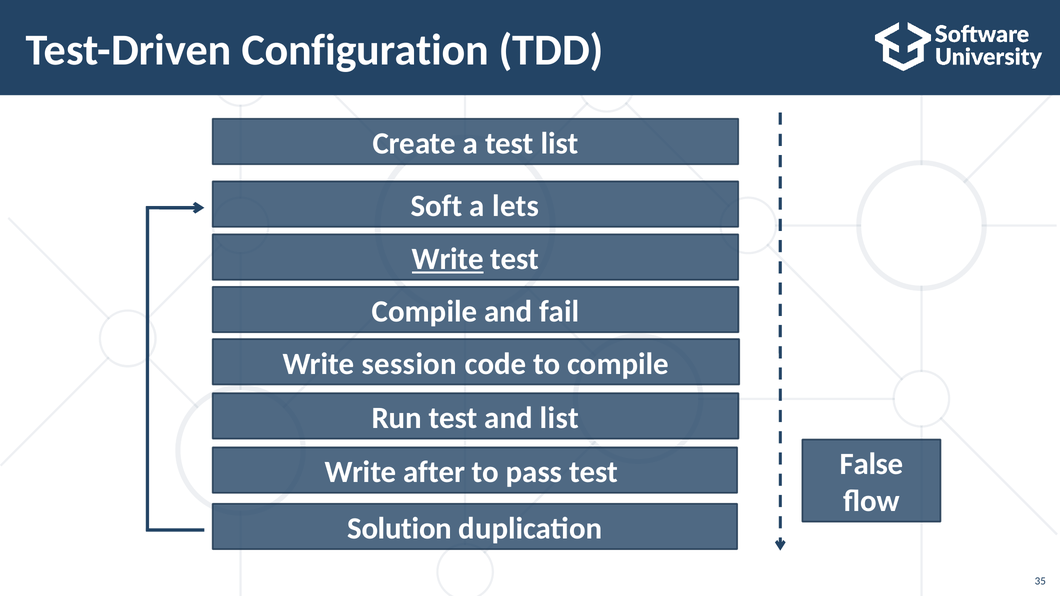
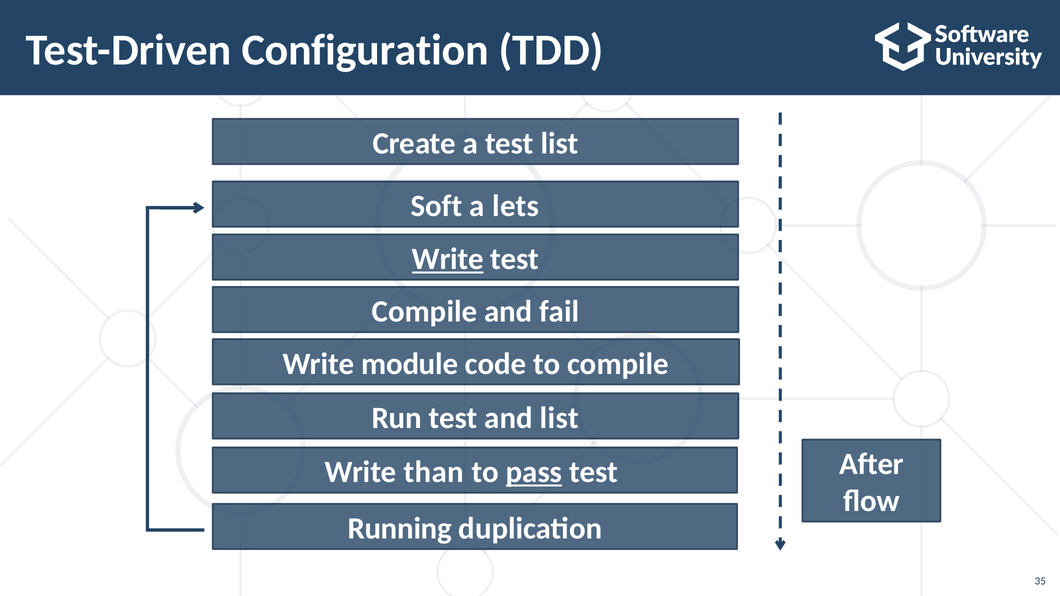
session: session -> module
False: False -> After
after: after -> than
pass underline: none -> present
Solution: Solution -> Running
